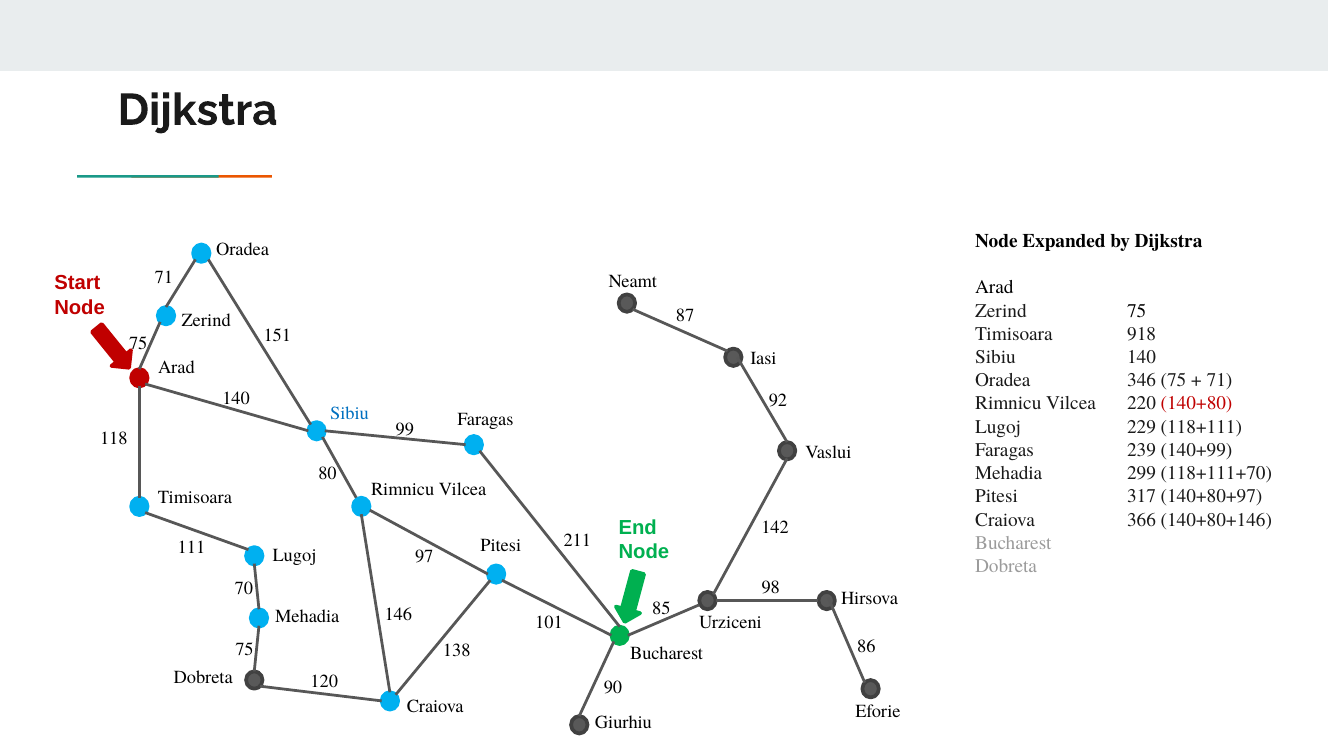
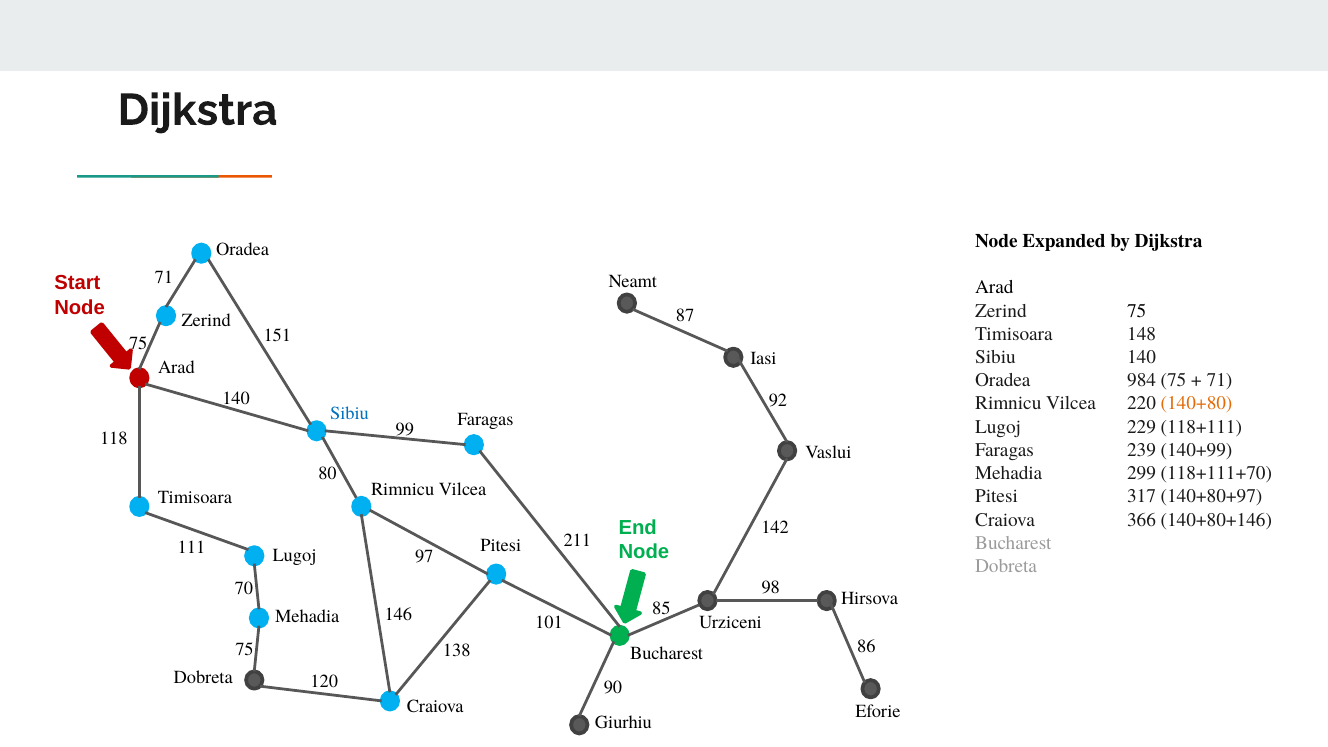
918: 918 -> 148
346: 346 -> 984
140+80 colour: red -> orange
